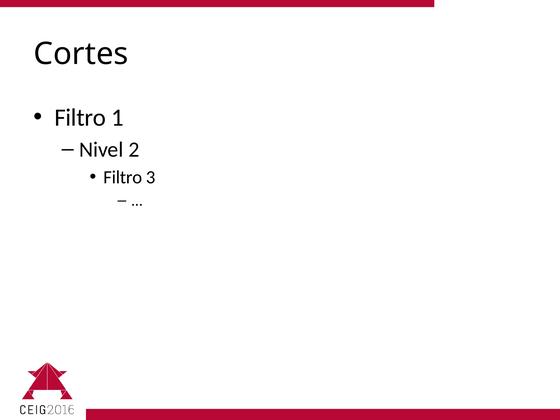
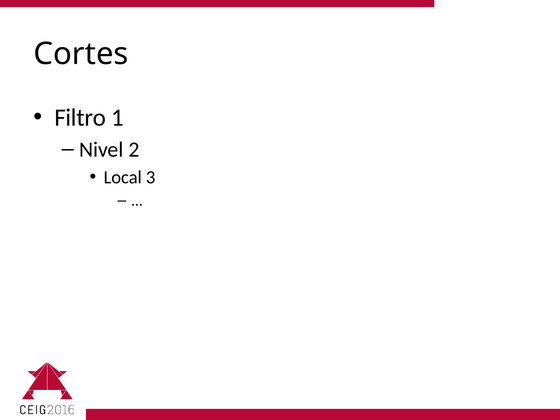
Filtro at (123, 177): Filtro -> Local
